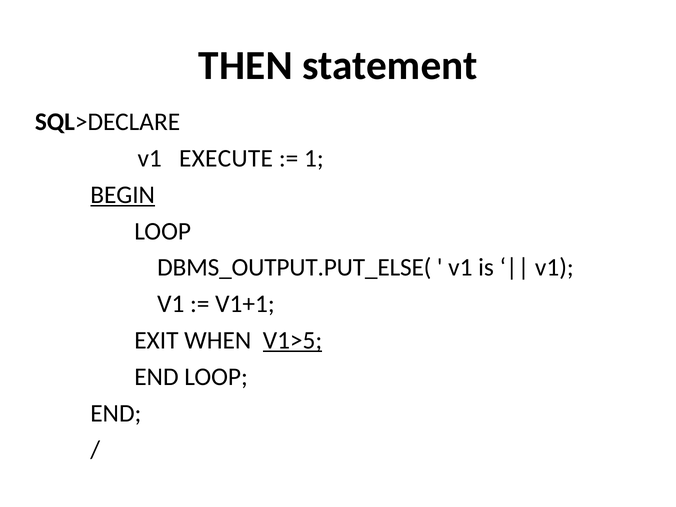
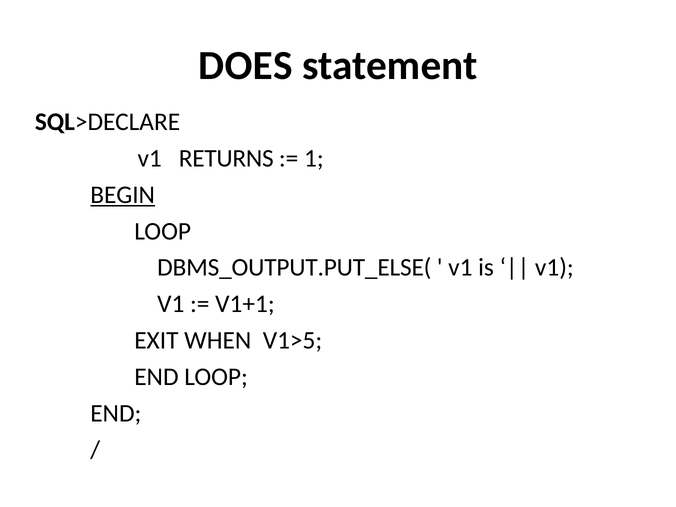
THEN: THEN -> DOES
EXECUTE: EXECUTE -> RETURNS
V1>5 underline: present -> none
